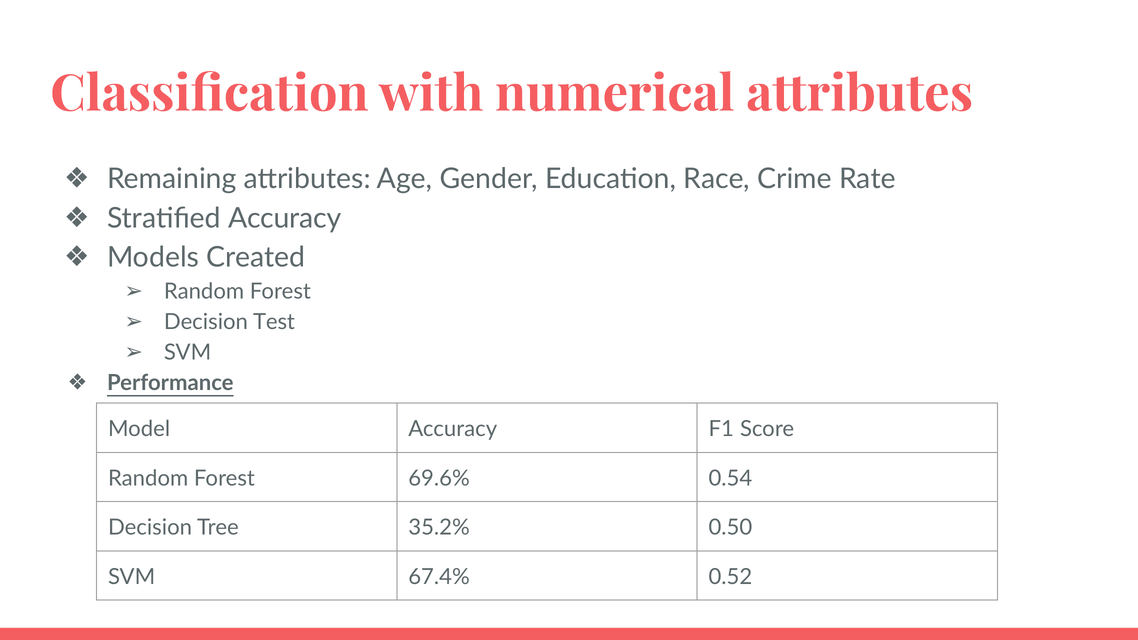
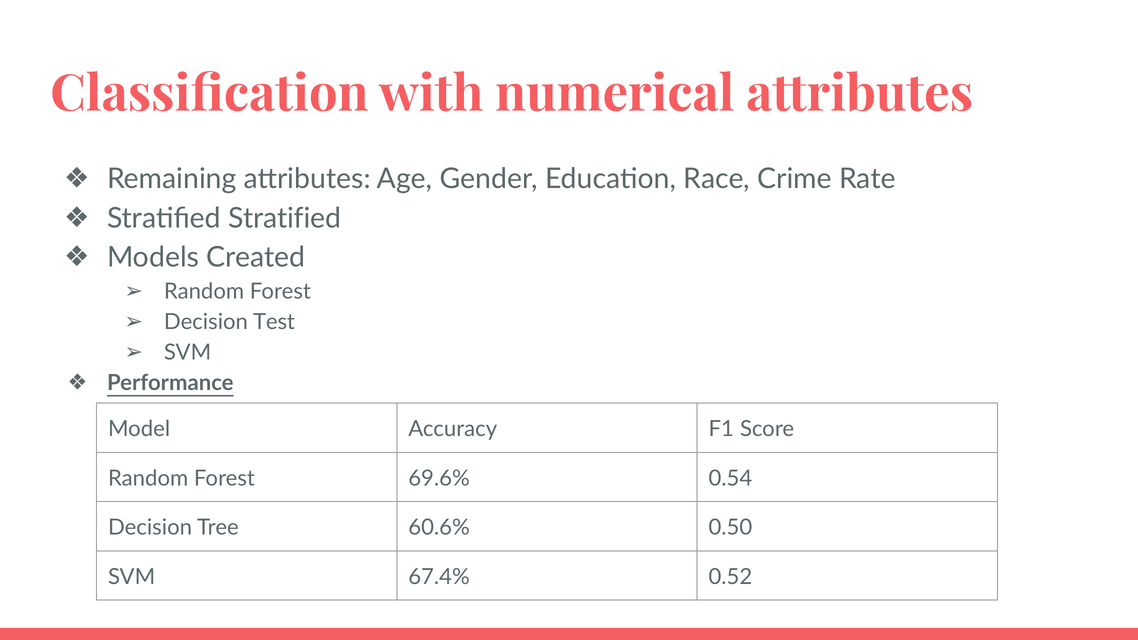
Stratified Accuracy: Accuracy -> Stratified
35.2%: 35.2% -> 60.6%
